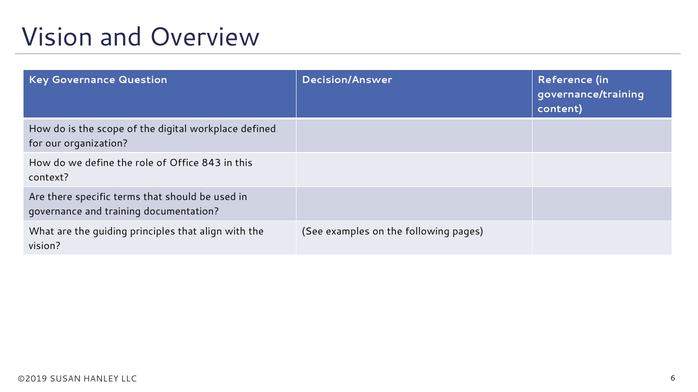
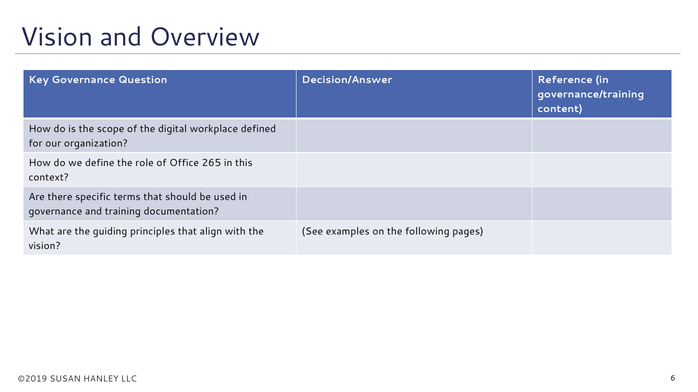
843: 843 -> 265
